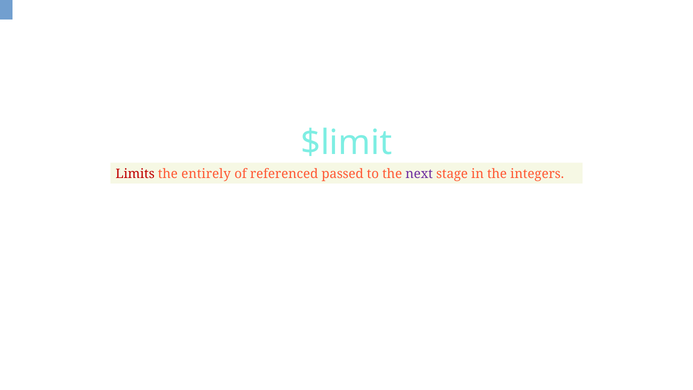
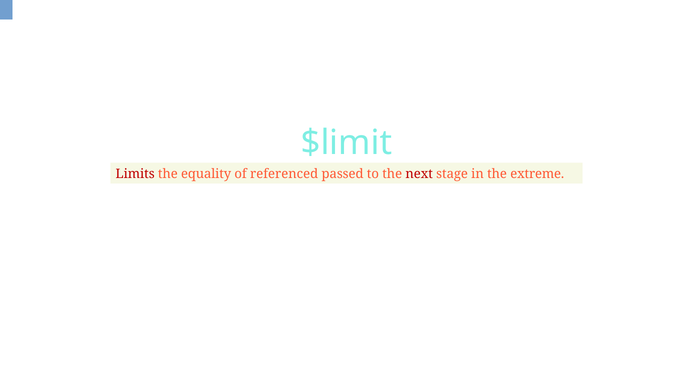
entirely: entirely -> equality
next colour: purple -> red
integers: integers -> extreme
